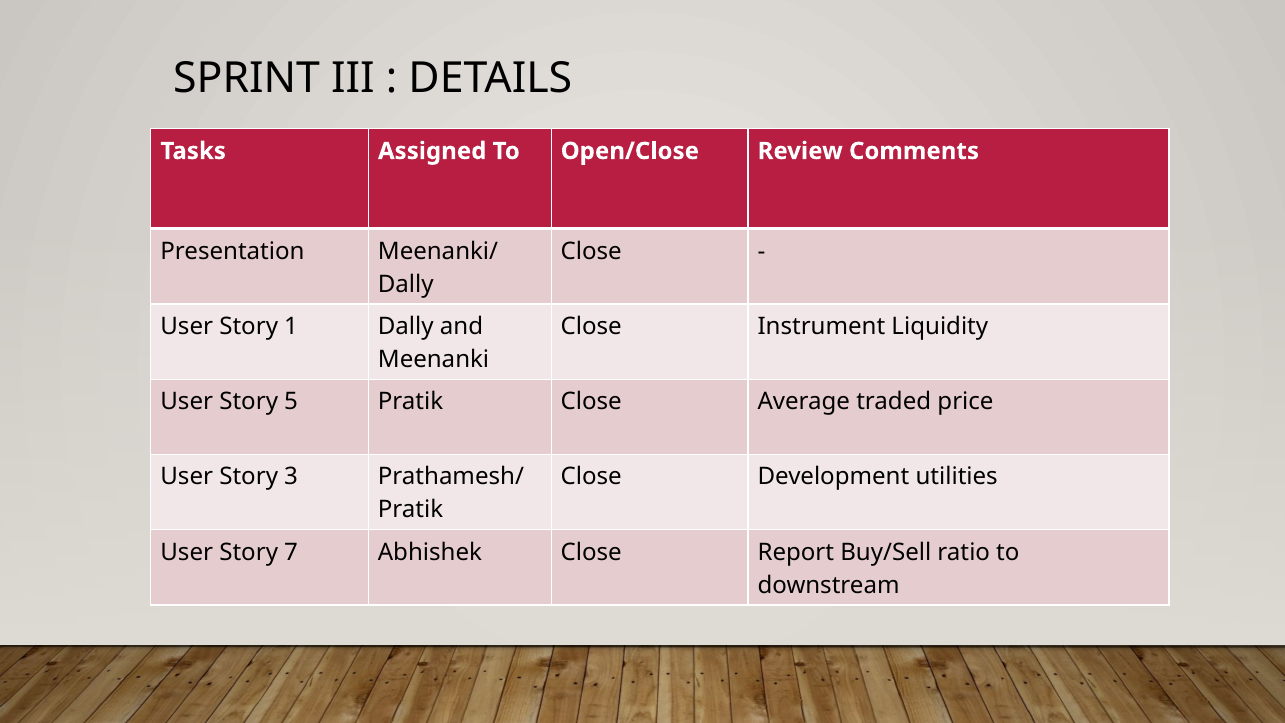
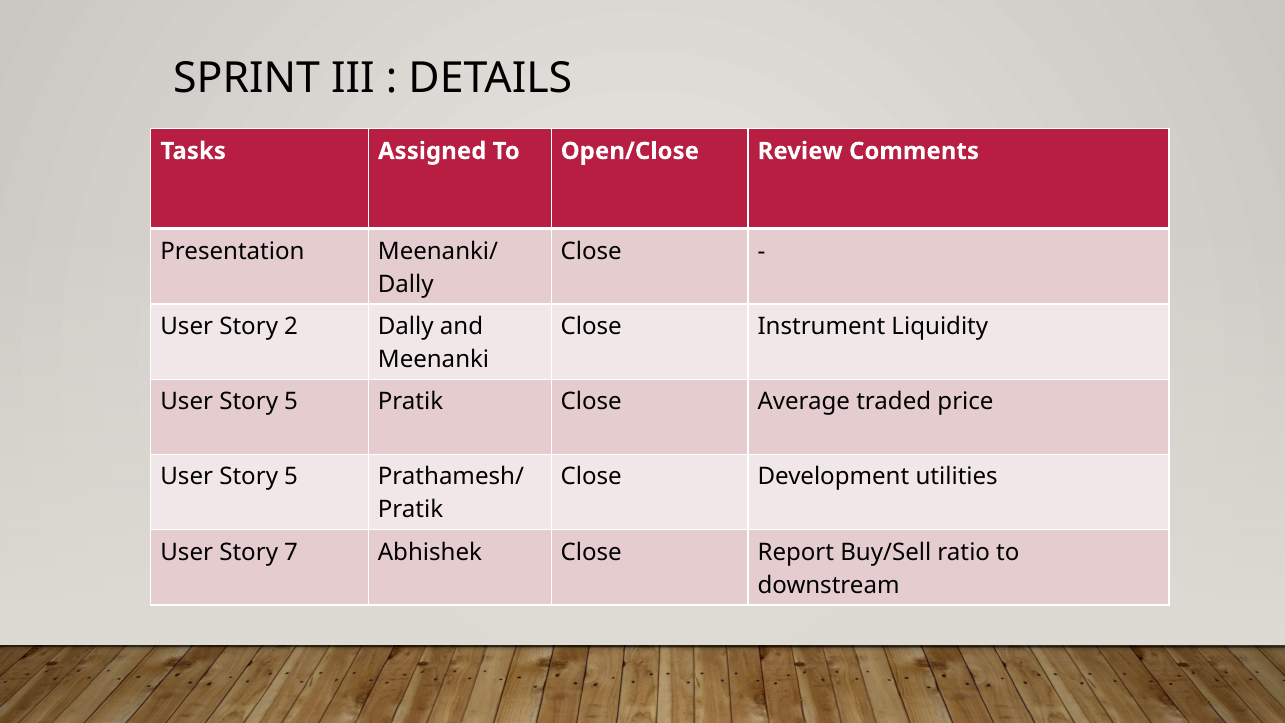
1: 1 -> 2
3 at (291, 477): 3 -> 5
